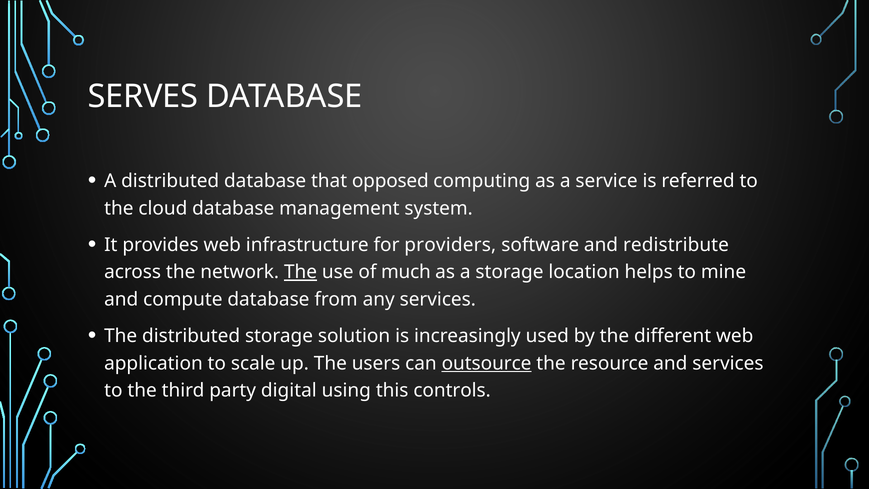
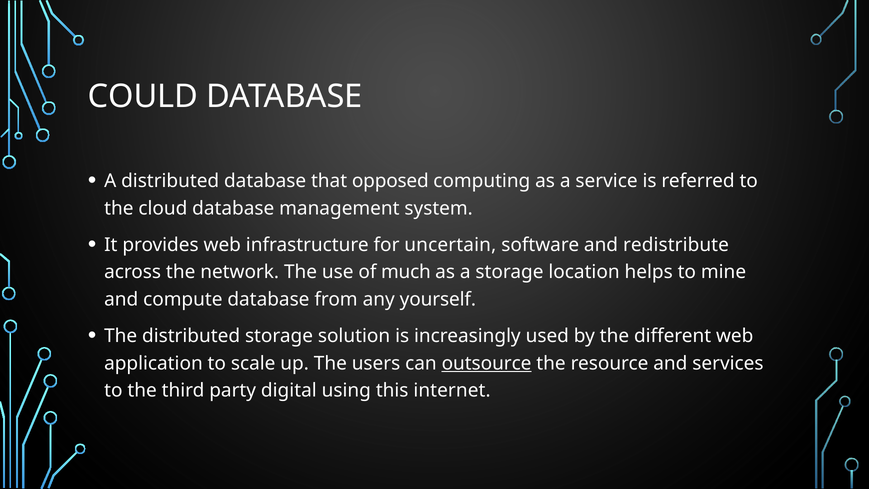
SERVES: SERVES -> COULD
providers: providers -> uncertain
The at (301, 272) underline: present -> none
any services: services -> yourself
controls: controls -> internet
